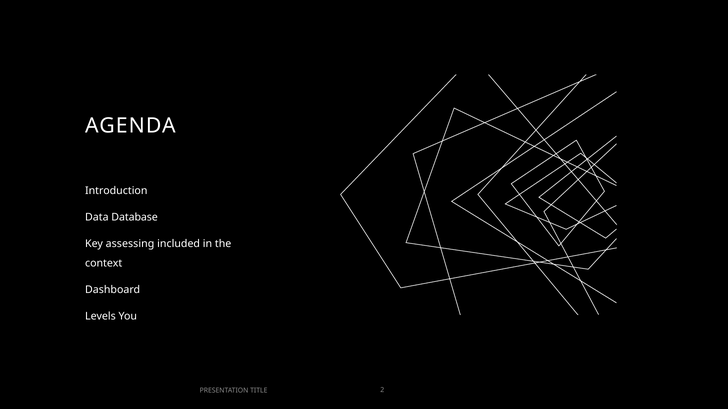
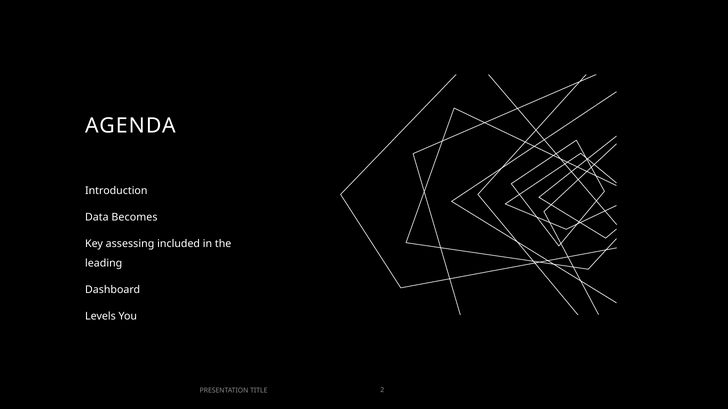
Database: Database -> Becomes
context: context -> leading
